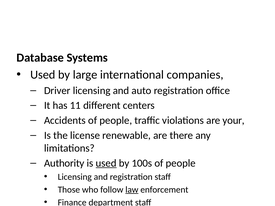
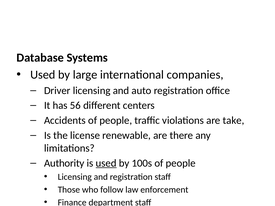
11: 11 -> 56
your: your -> take
law underline: present -> none
